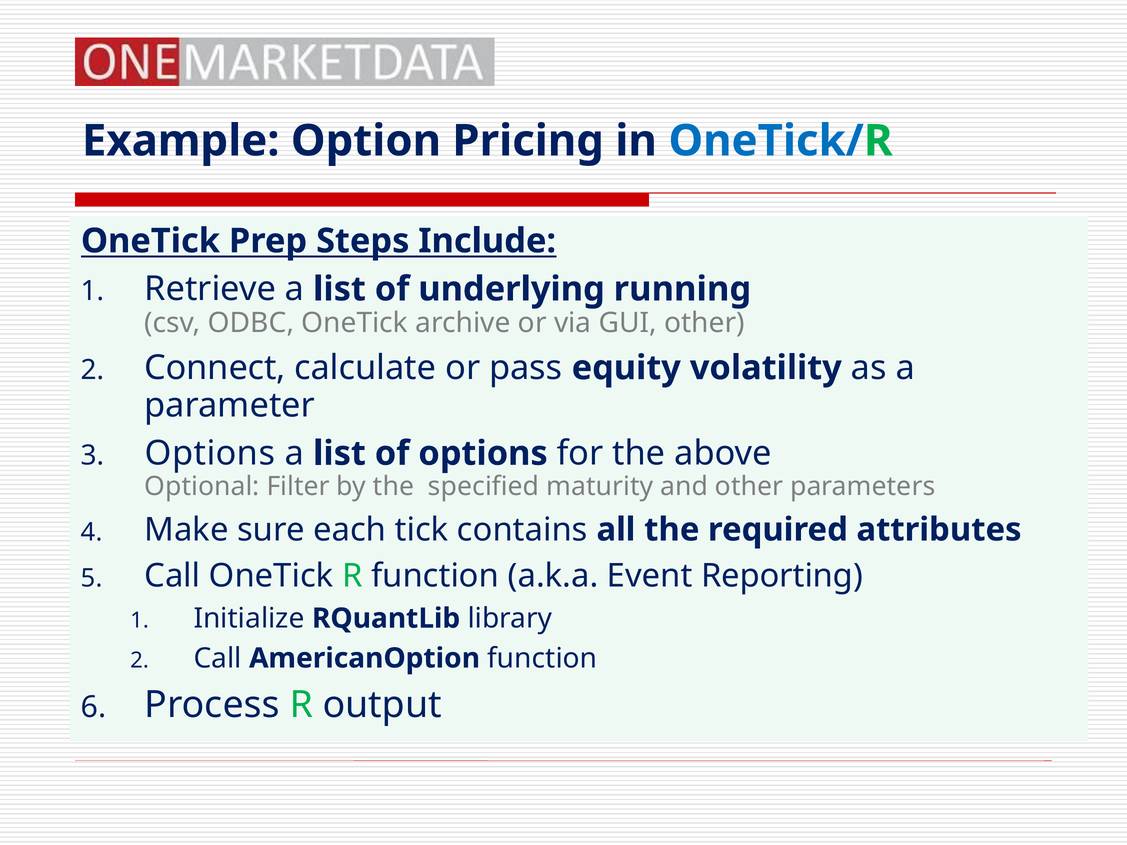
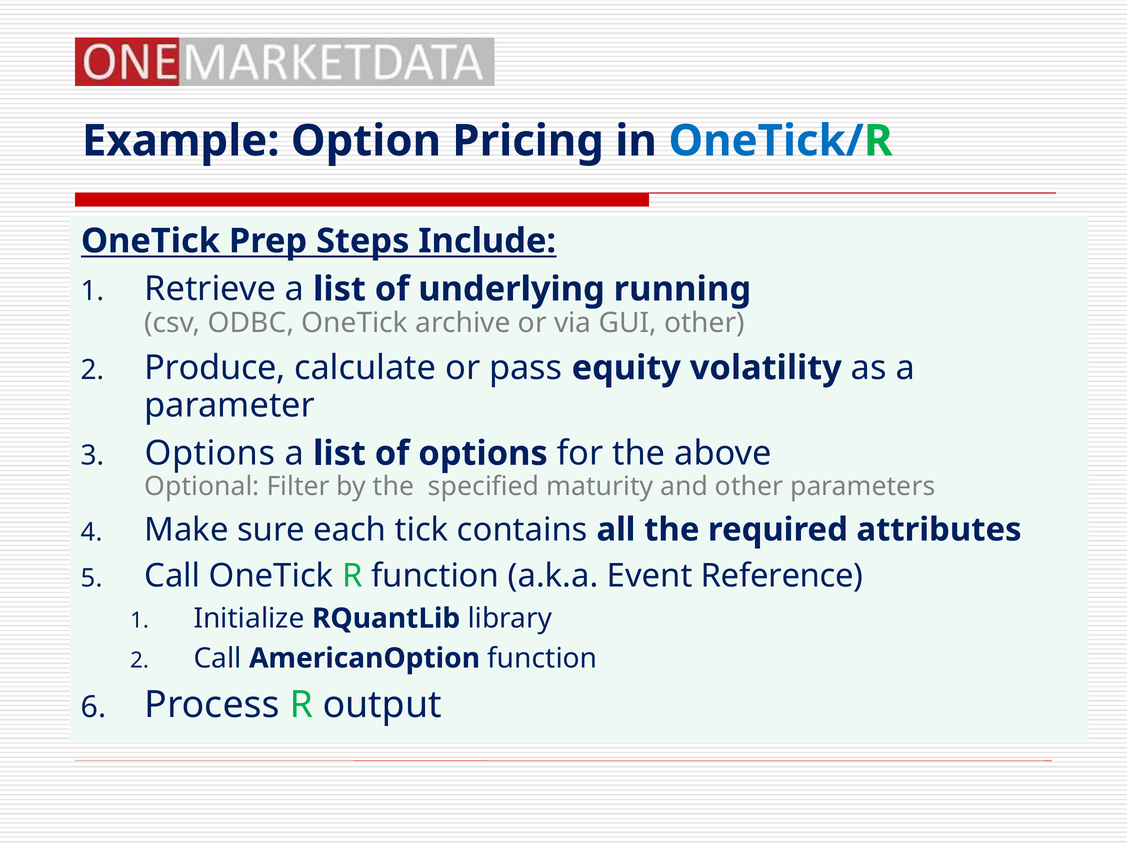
Connect: Connect -> Produce
Reporting: Reporting -> Reference
